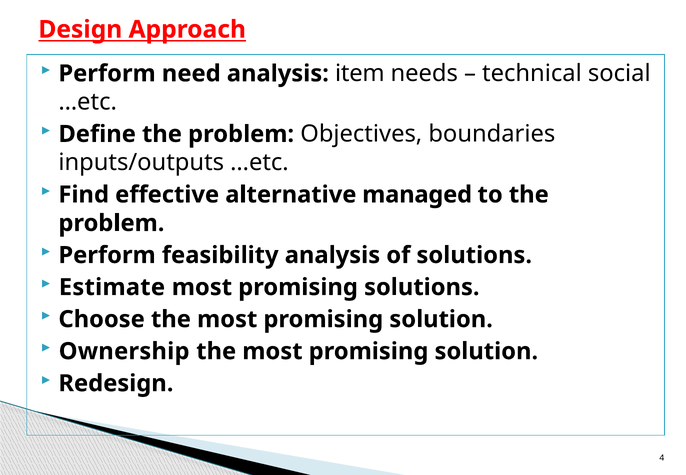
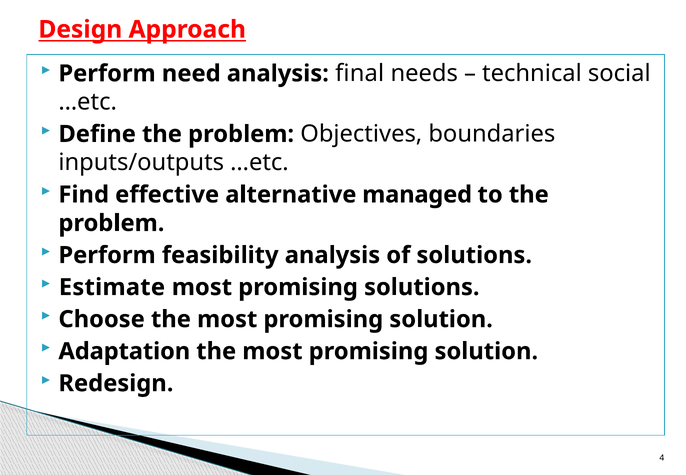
item: item -> final
Ownership: Ownership -> Adaptation
